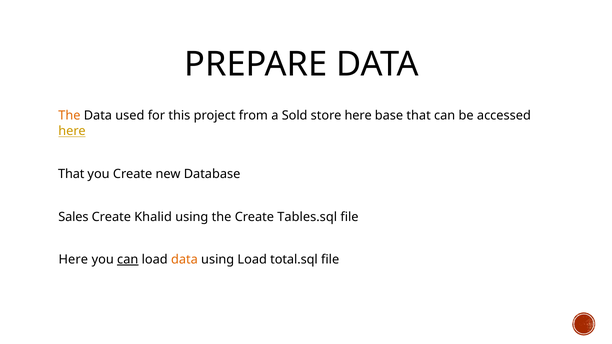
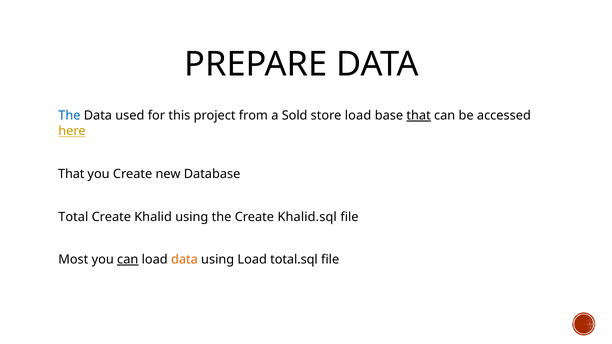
The at (69, 116) colour: orange -> blue
store here: here -> load
that at (419, 116) underline: none -> present
Sales: Sales -> Total
Tables.sql: Tables.sql -> Khalid.sql
Here at (73, 260): Here -> Most
